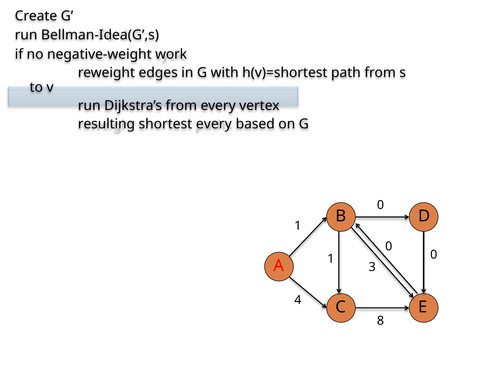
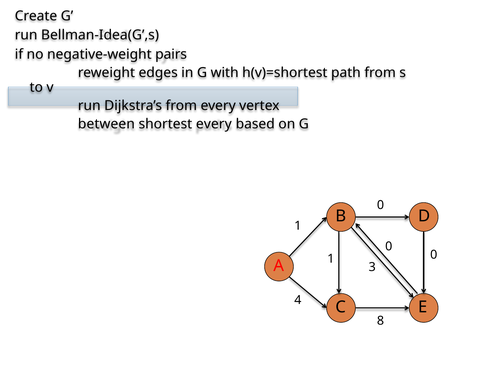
work: work -> pairs
resulting: resulting -> between
